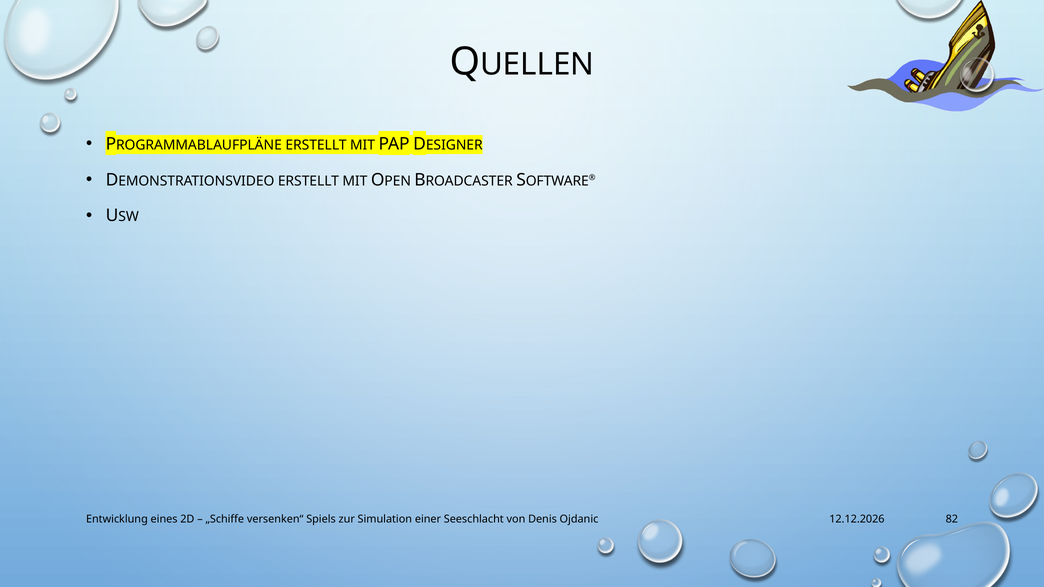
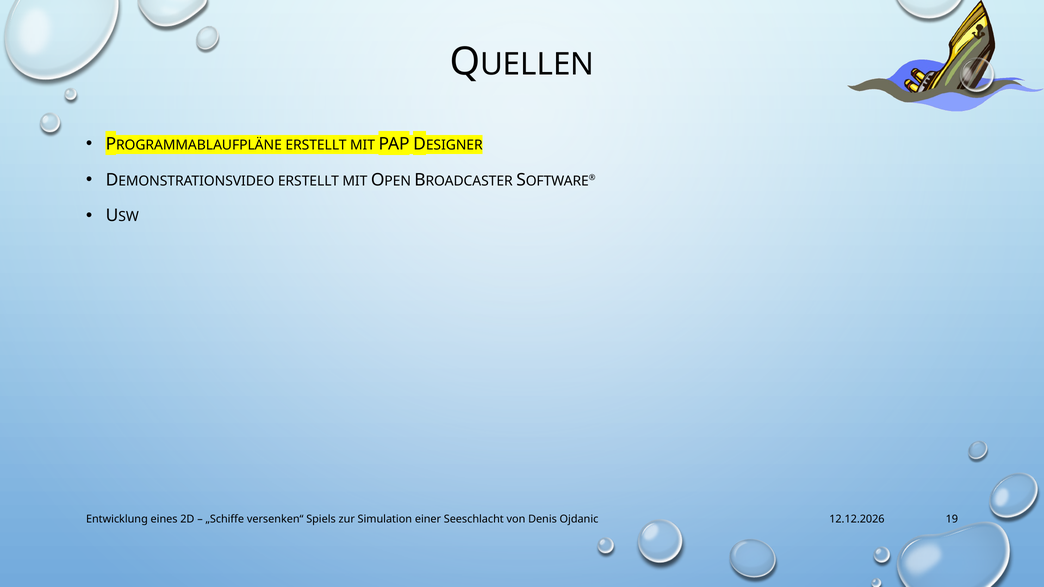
82: 82 -> 19
